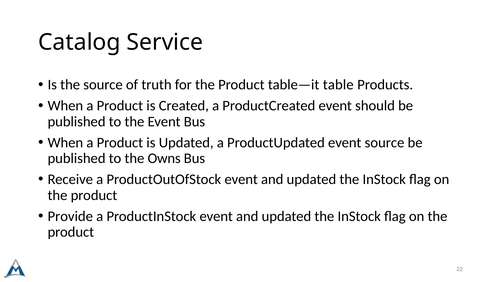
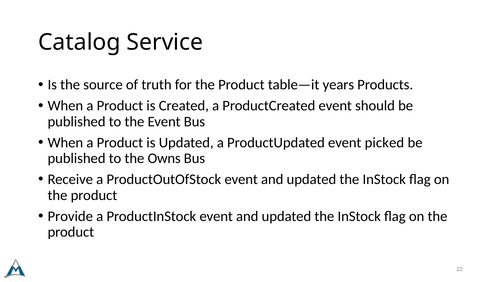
table: table -> years
event source: source -> picked
